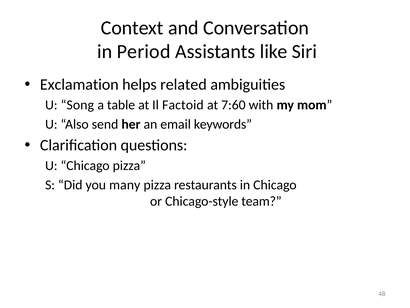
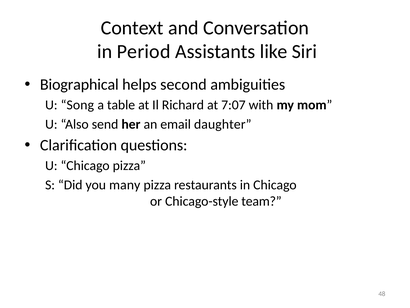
Exclamation: Exclamation -> Biographical
related: related -> second
Factoid: Factoid -> Richard
7:60: 7:60 -> 7:07
keywords: keywords -> daughter
